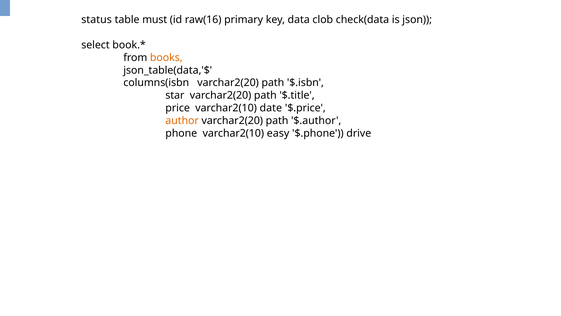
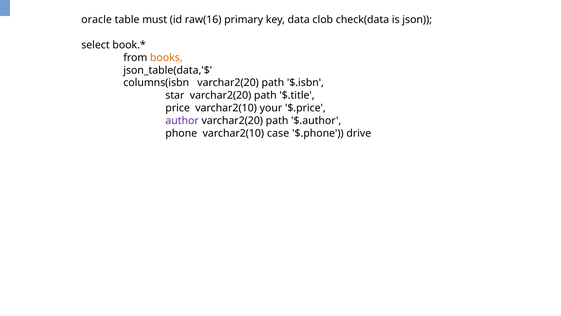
status: status -> oracle
date: date -> your
author colour: orange -> purple
easy: easy -> case
